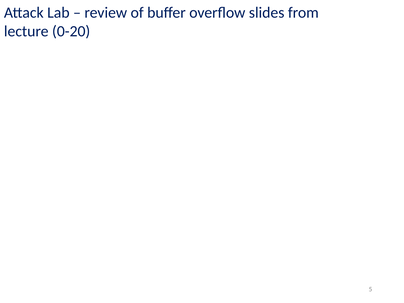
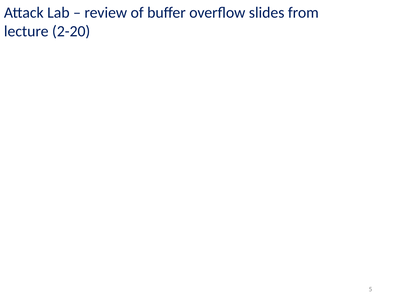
0-20: 0-20 -> 2-20
